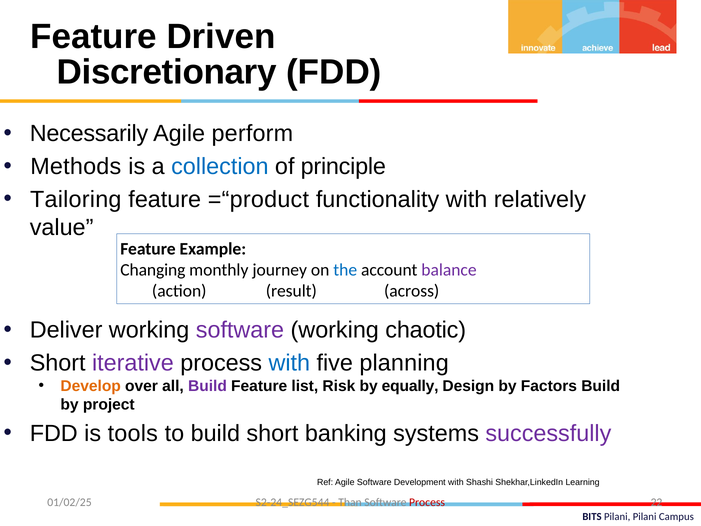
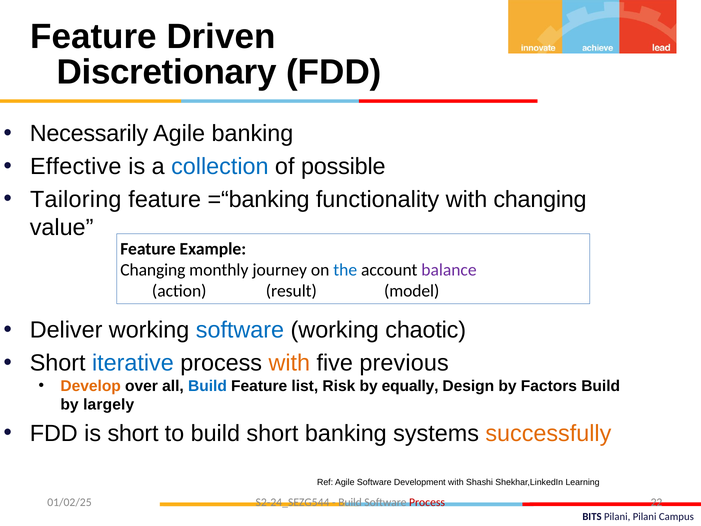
Agile perform: perform -> banking
Methods: Methods -> Effective
principle: principle -> possible
=“product: =“product -> =“banking
with relatively: relatively -> changing
across: across -> model
software at (240, 330) colour: purple -> blue
iterative colour: purple -> blue
with at (289, 363) colour: blue -> orange
planning: planning -> previous
Build at (207, 386) colour: purple -> blue
project: project -> largely
is tools: tools -> short
successfully colour: purple -> orange
Than at (350, 502): Than -> Build
